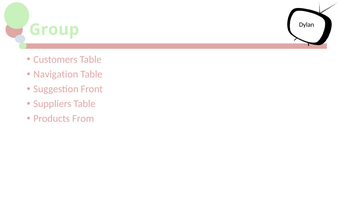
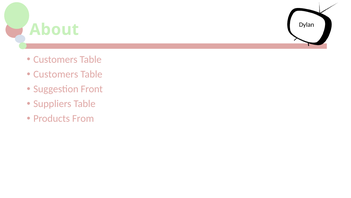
Group: Group -> About
Navigation at (56, 74): Navigation -> Customers
